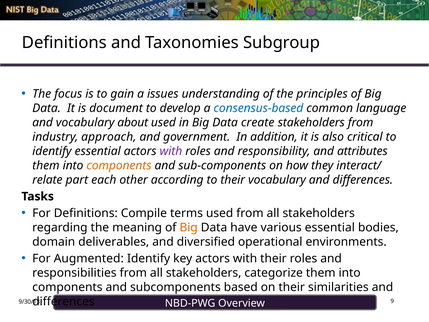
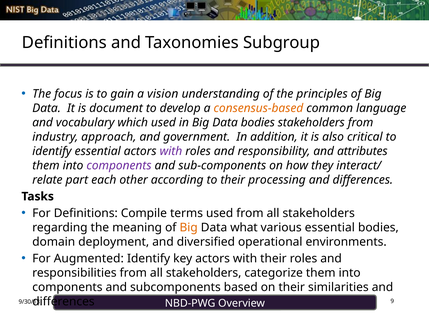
issues: issues -> vision
consensus-based colour: blue -> orange
about: about -> which
Data create: create -> bodies
components at (119, 165) colour: orange -> purple
their vocabulary: vocabulary -> processing
have: have -> what
deliverables: deliverables -> deployment
